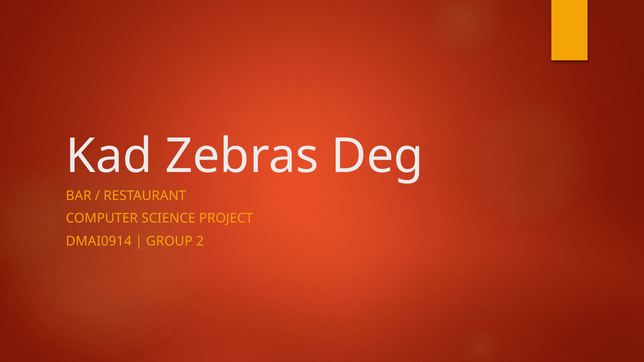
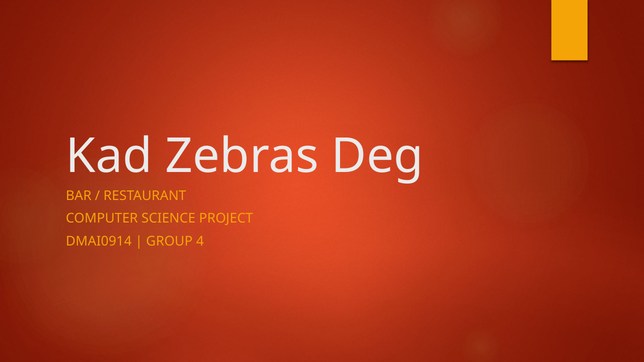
2: 2 -> 4
